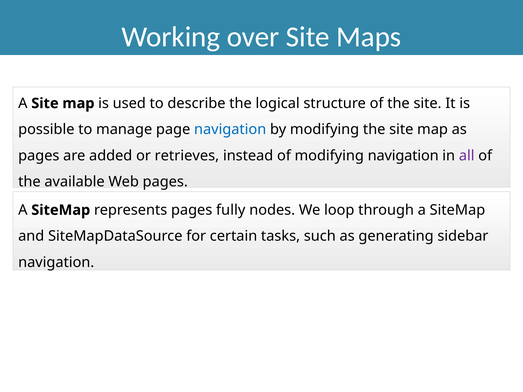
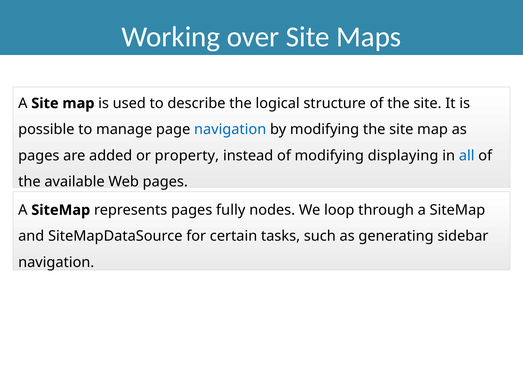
retrieves: retrieves -> property
modifying navigation: navigation -> displaying
all colour: purple -> blue
